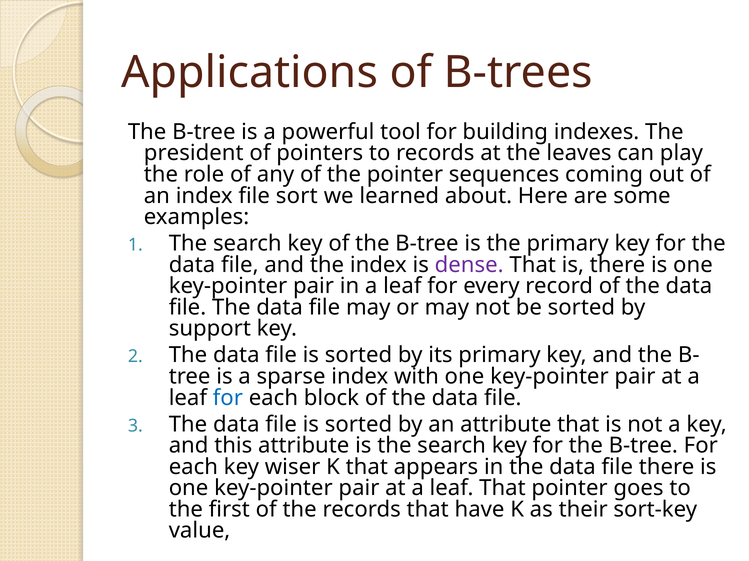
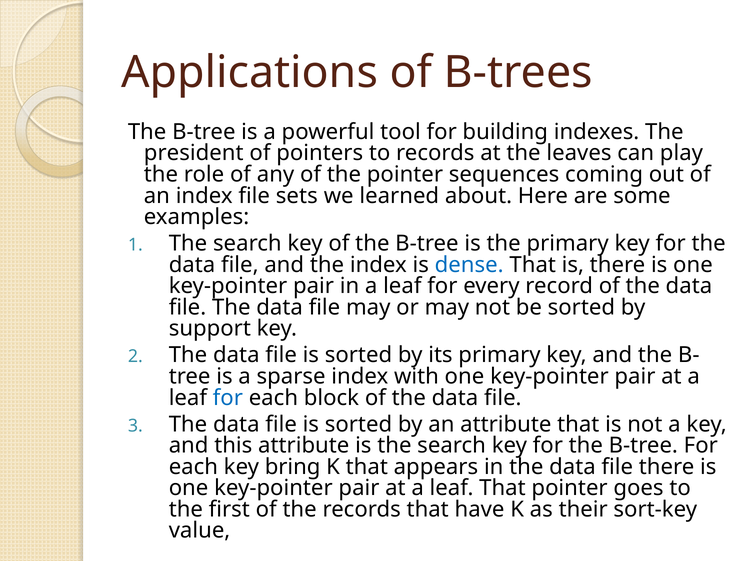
sort: sort -> sets
dense colour: purple -> blue
wiser: wiser -> bring
